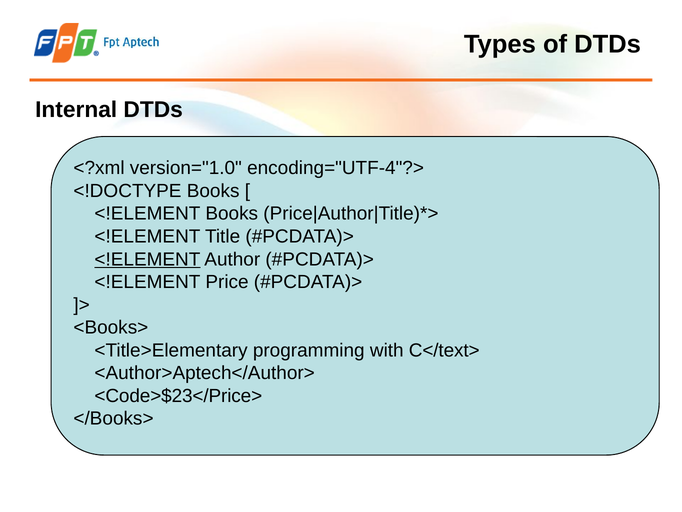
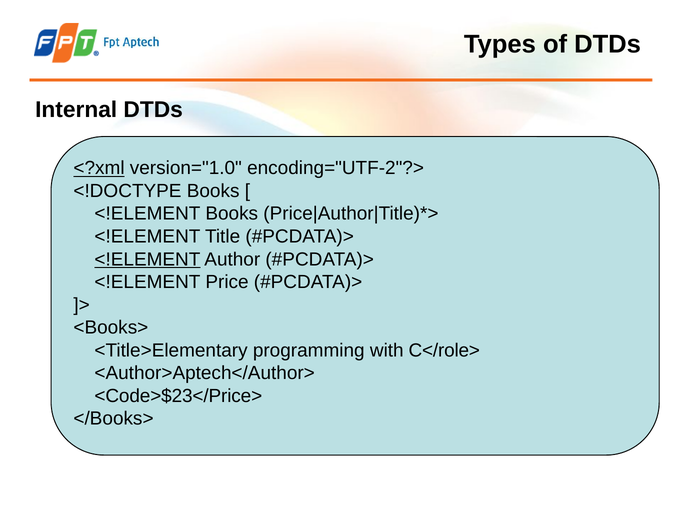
<?xml underline: none -> present
encoding="UTF-4"?>: encoding="UTF-4"?> -> encoding="UTF-2"?>
C</text>: C</text> -> C</role>
